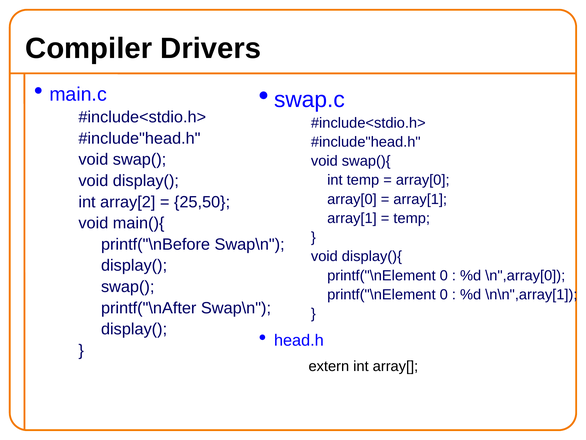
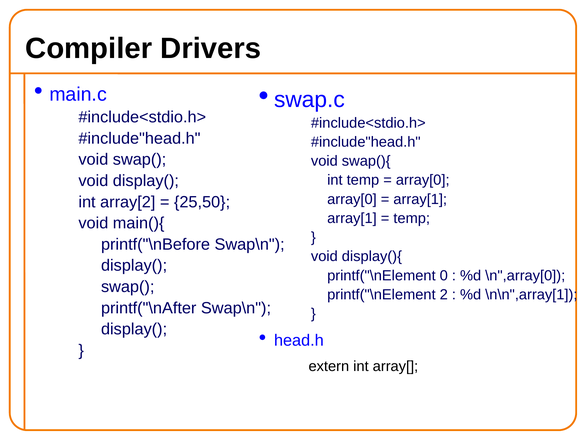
0 at (444, 294): 0 -> 2
